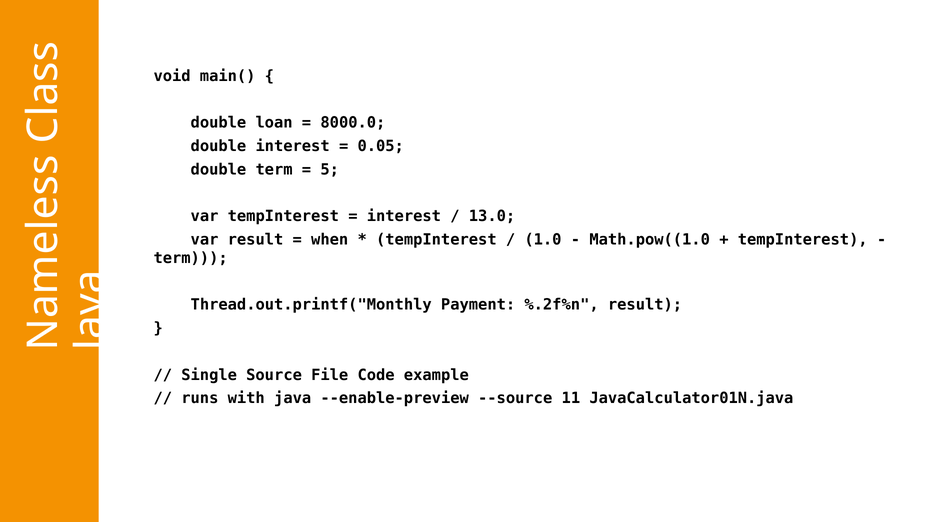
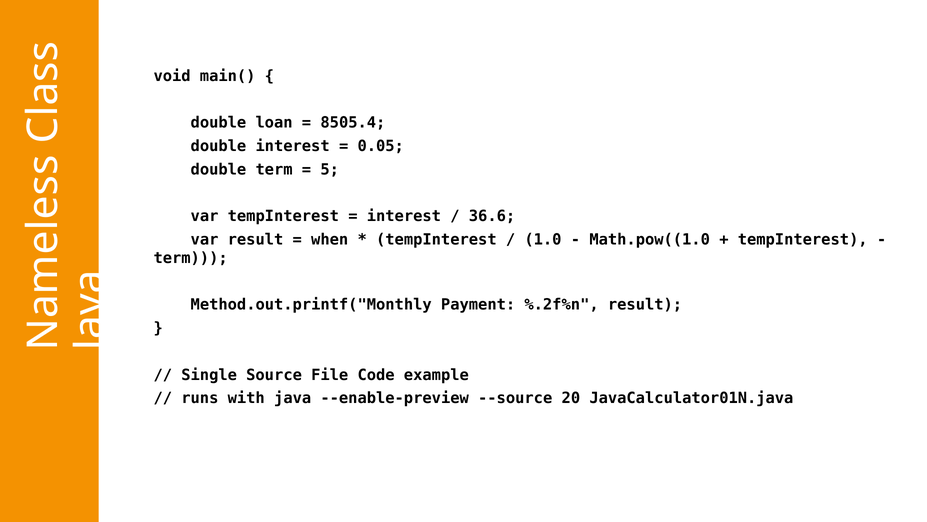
8000.0: 8000.0 -> 8505.4
13.0: 13.0 -> 36.6
Thread.out.printf("Monthly: Thread.out.printf("Monthly -> Method.out.printf("Monthly
11: 11 -> 20
